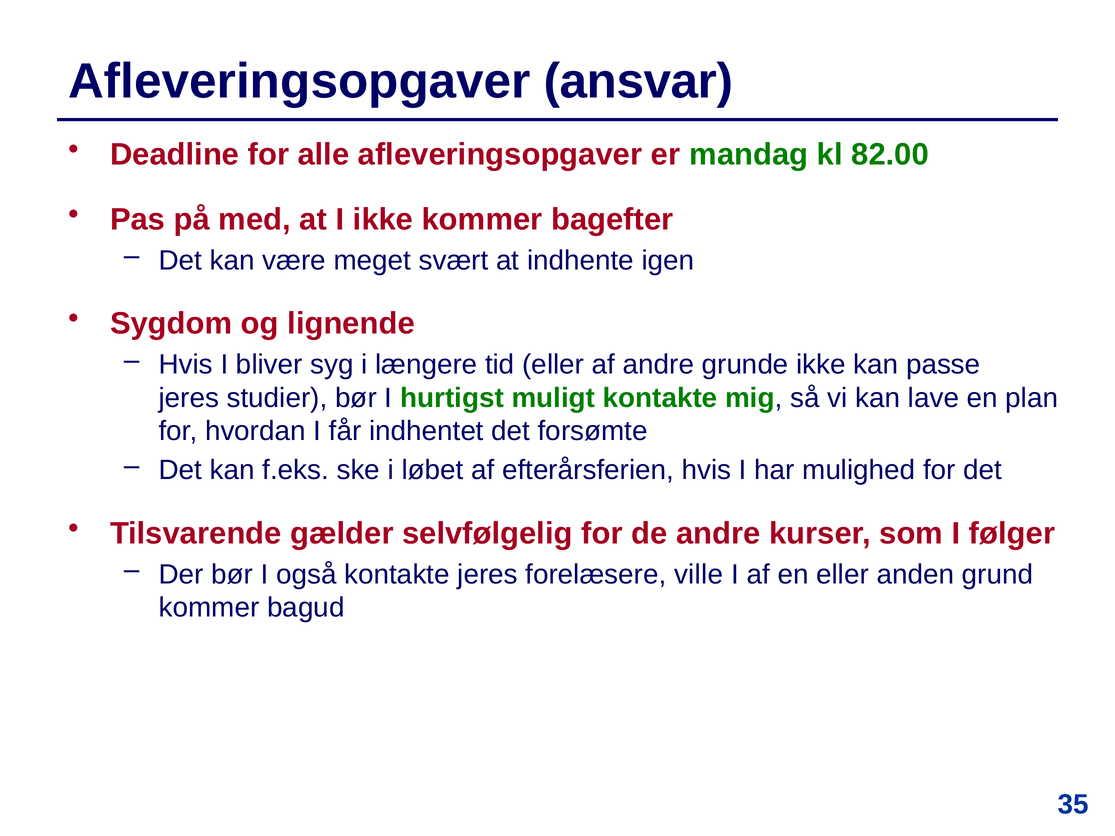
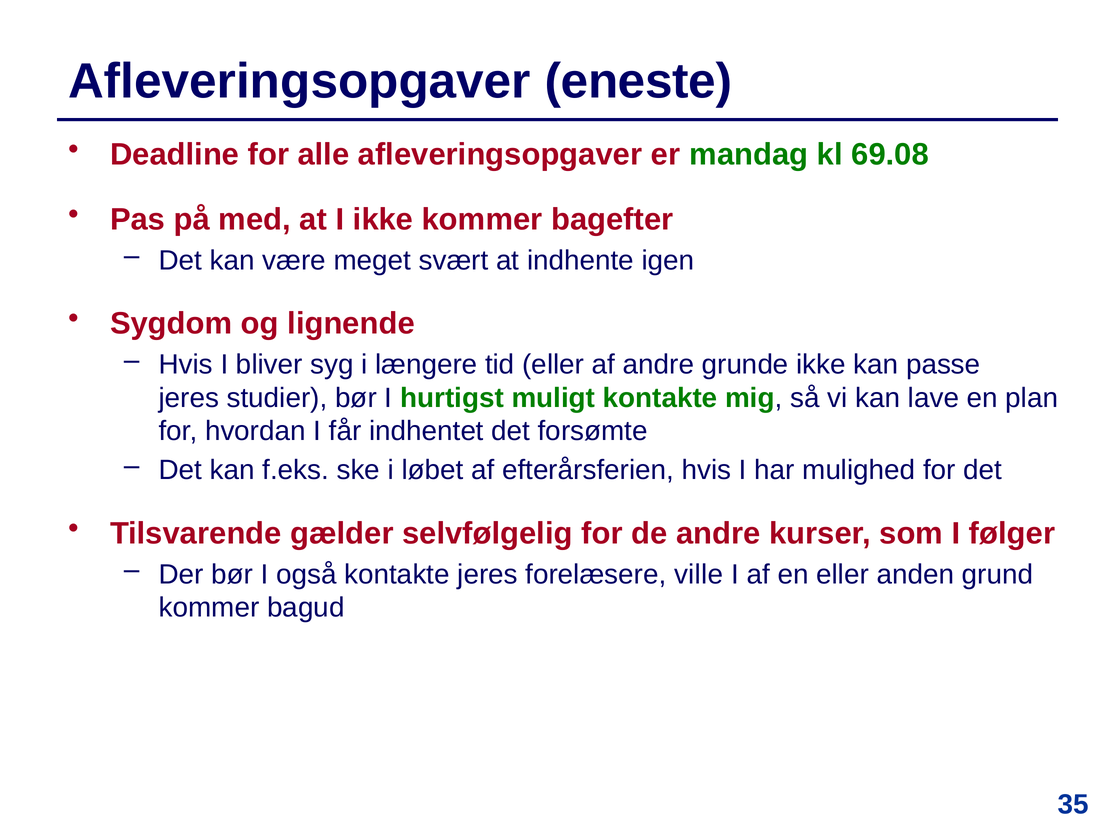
ansvar: ansvar -> eneste
82.00: 82.00 -> 69.08
